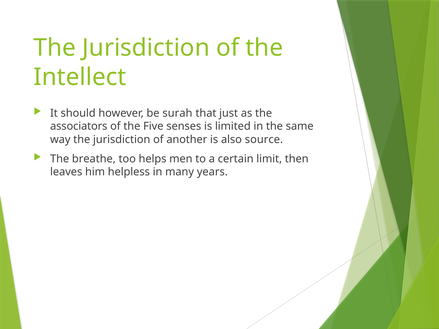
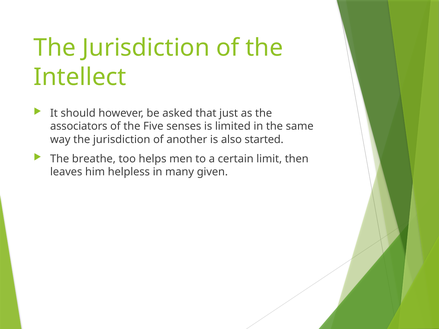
surah: surah -> asked
source: source -> started
years: years -> given
